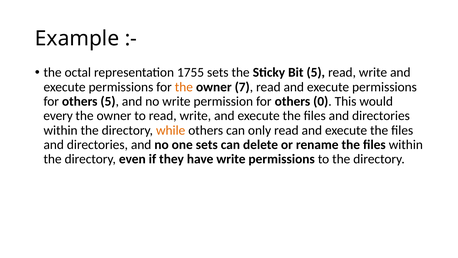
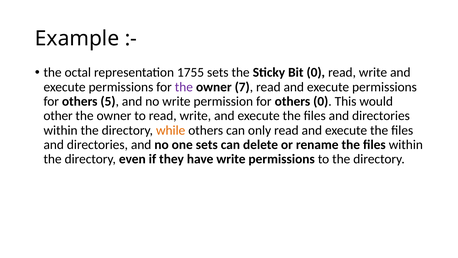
Bit 5: 5 -> 0
the at (184, 87) colour: orange -> purple
every: every -> other
